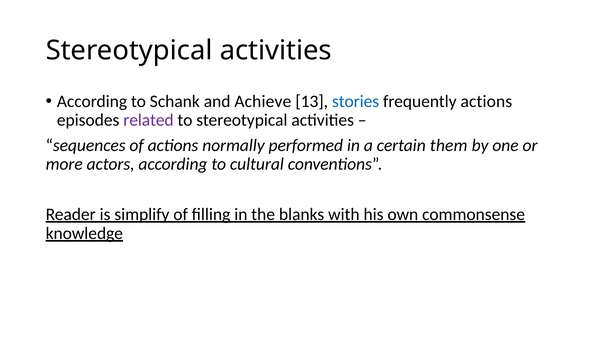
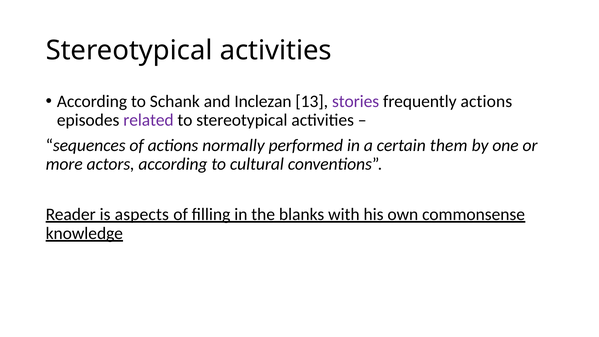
Achieve: Achieve -> Inclezan
stories colour: blue -> purple
simplify: simplify -> aspects
